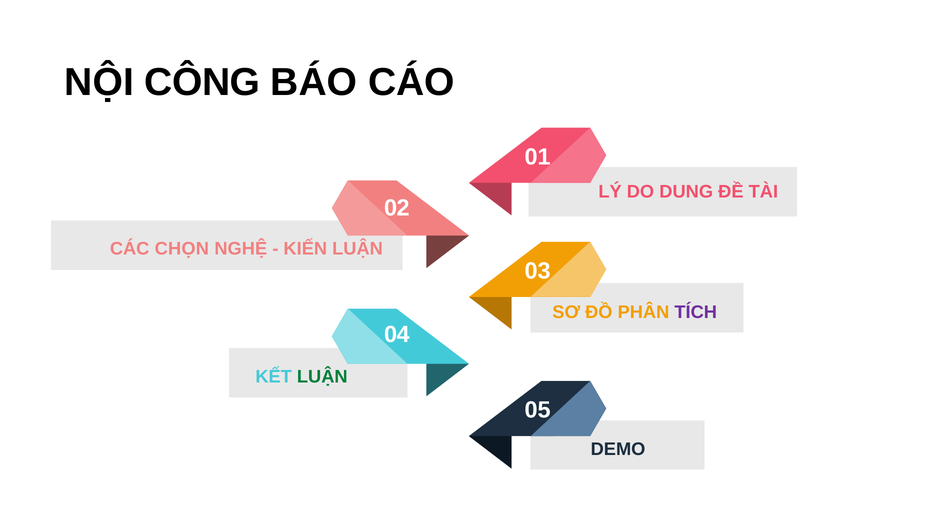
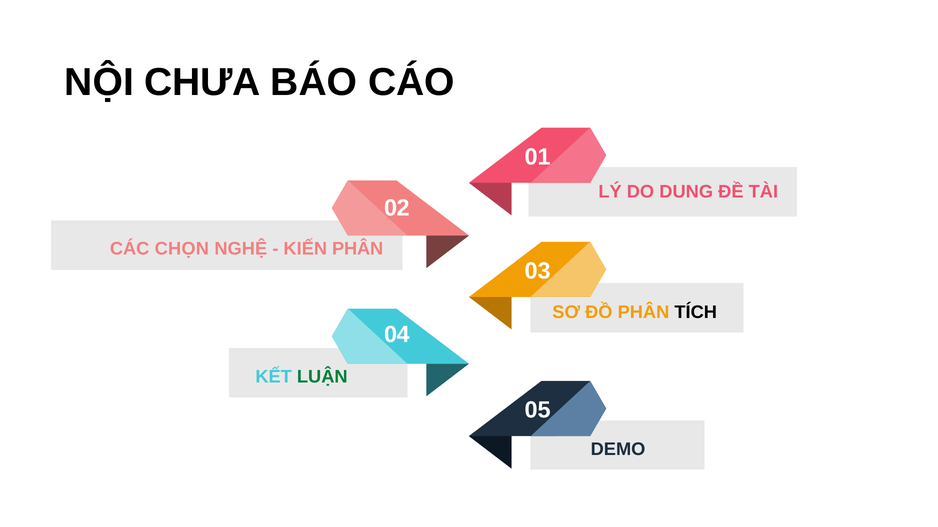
CÔNG: CÔNG -> CHƯA
KIẾN LUẬN: LUẬN -> PHÂN
TÍCH colour: purple -> black
